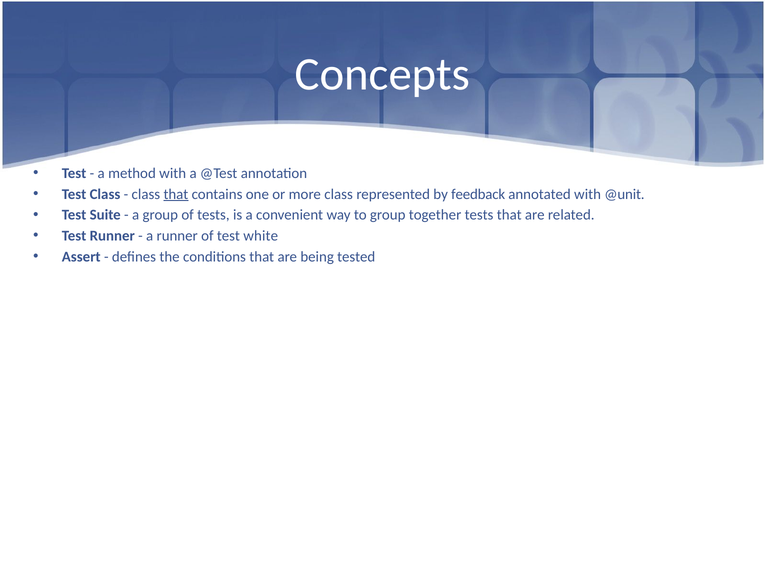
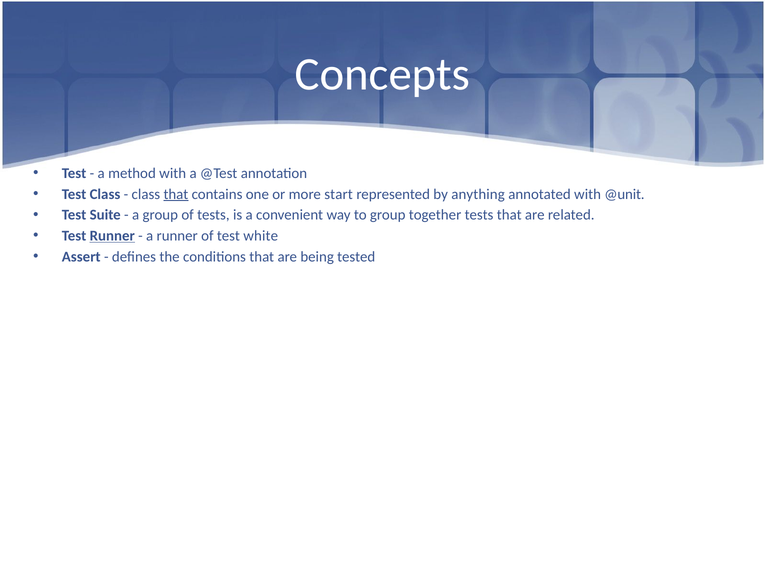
more class: class -> start
feedback: feedback -> anything
Runner at (112, 236) underline: none -> present
